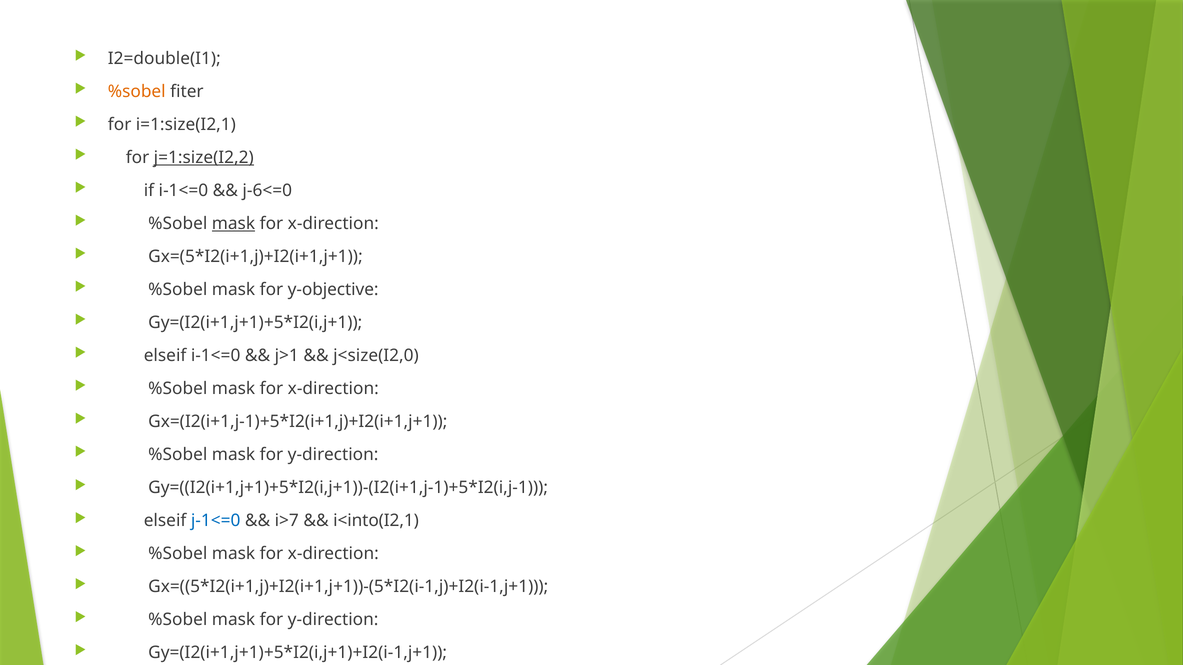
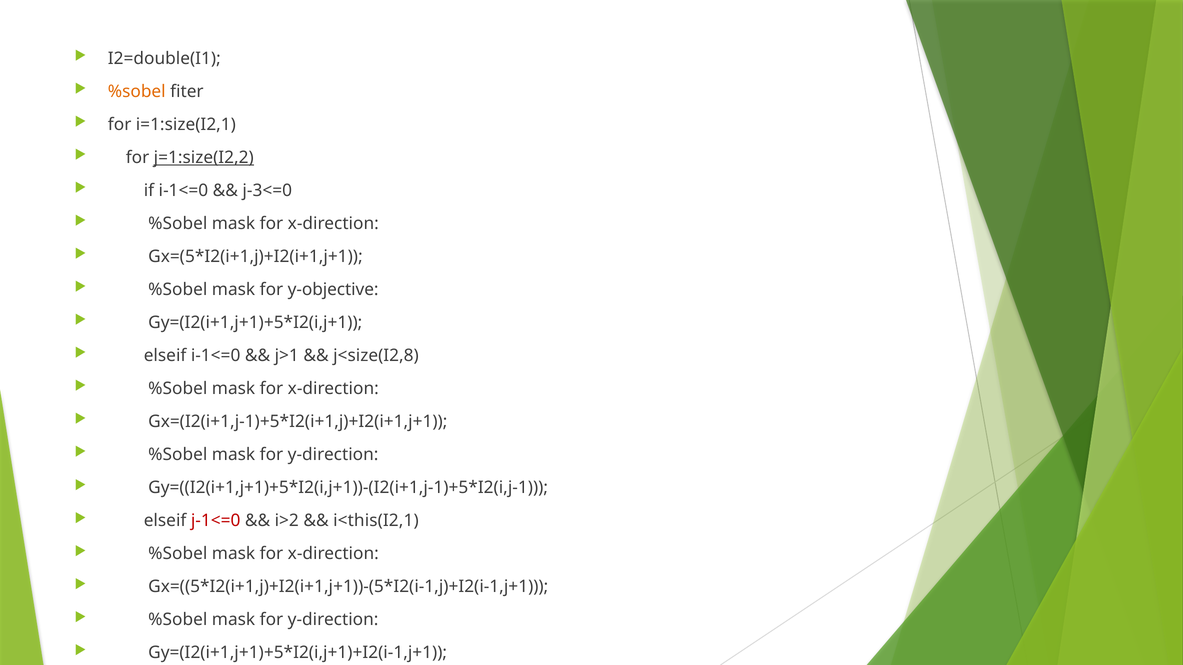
j-6<=0: j-6<=0 -> j-3<=0
mask at (233, 224) underline: present -> none
j<size(I2,0: j<size(I2,0 -> j<size(I2,8
j-1<=0 colour: blue -> red
i>7: i>7 -> i>2
i<into(I2,1: i<into(I2,1 -> i<this(I2,1
